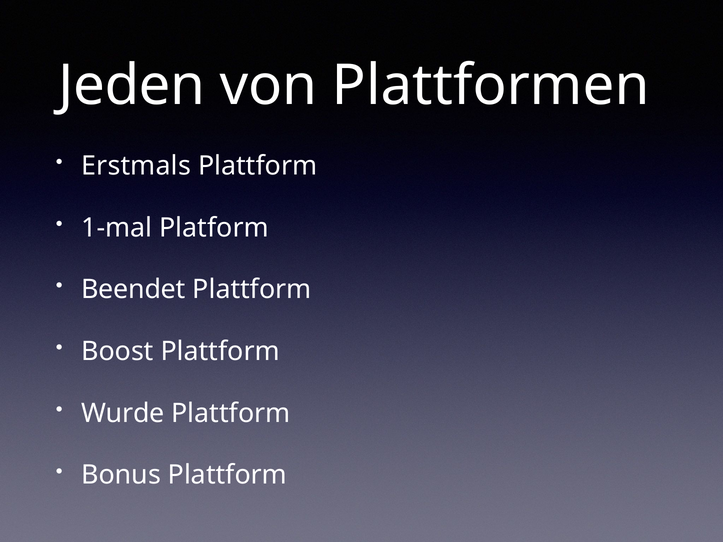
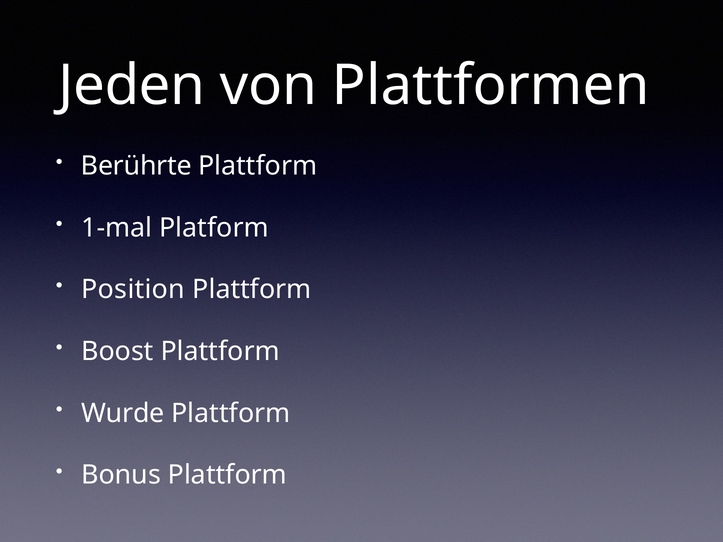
Erstmals: Erstmals -> Berührte
Beendet: Beendet -> Position
